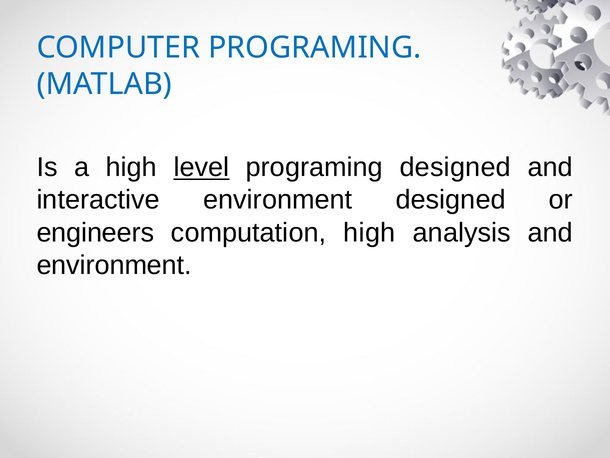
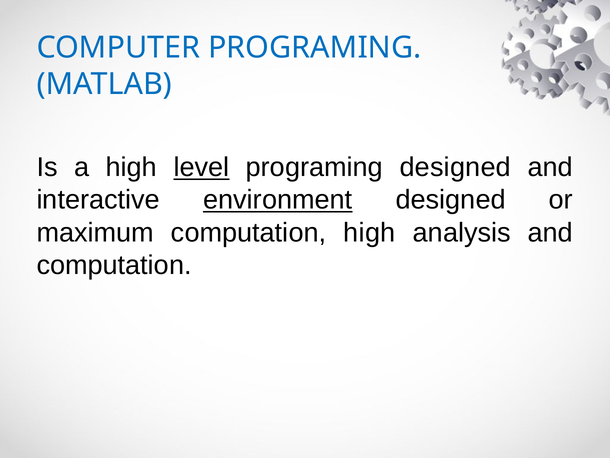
environment at (278, 200) underline: none -> present
engineers: engineers -> maximum
environment at (114, 265): environment -> computation
